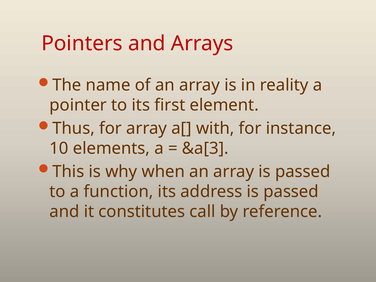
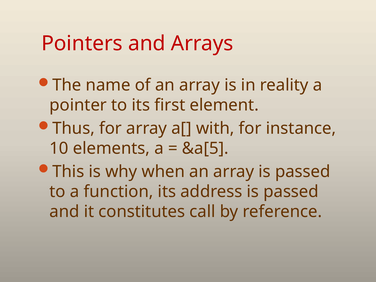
&a[3: &a[3 -> &a[5
